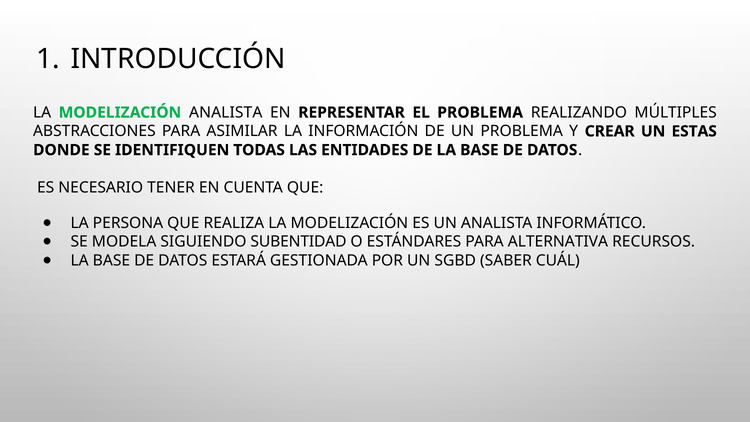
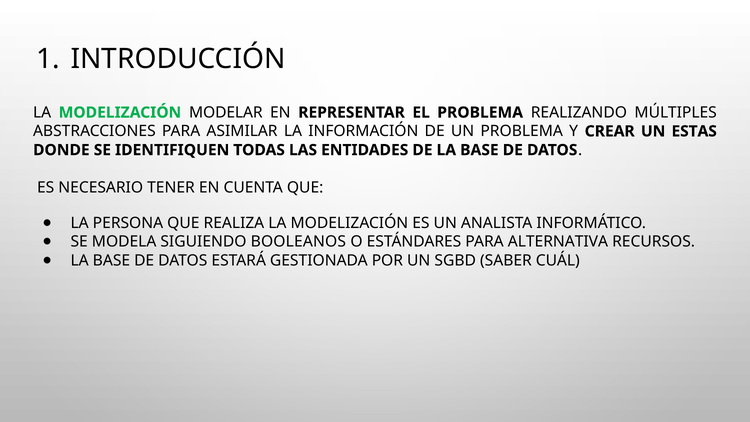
MODELIZACIÓN ANALISTA: ANALISTA -> MODELAR
SUBENTIDAD: SUBENTIDAD -> BOOLEANOS
